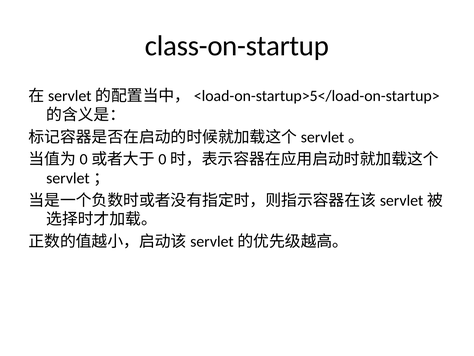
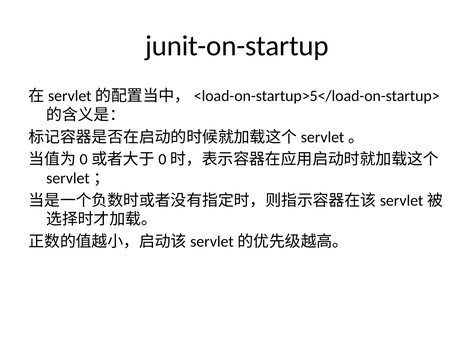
class-on-startup: class-on-startup -> junit-on-startup
